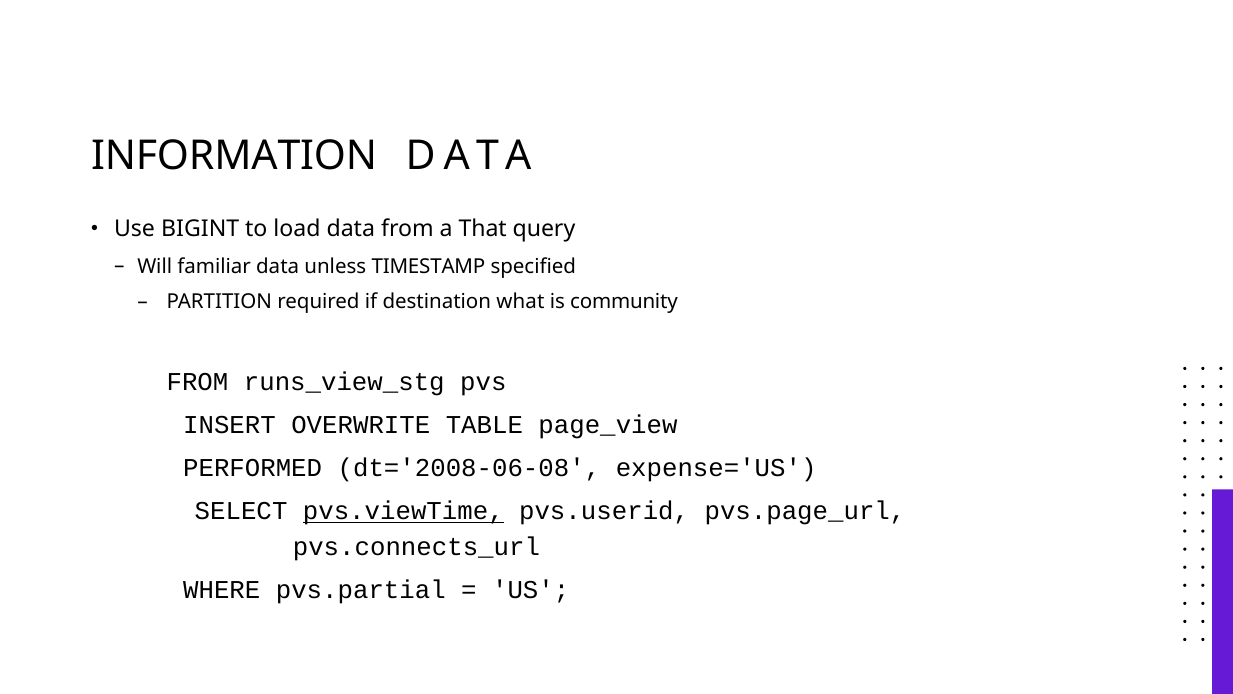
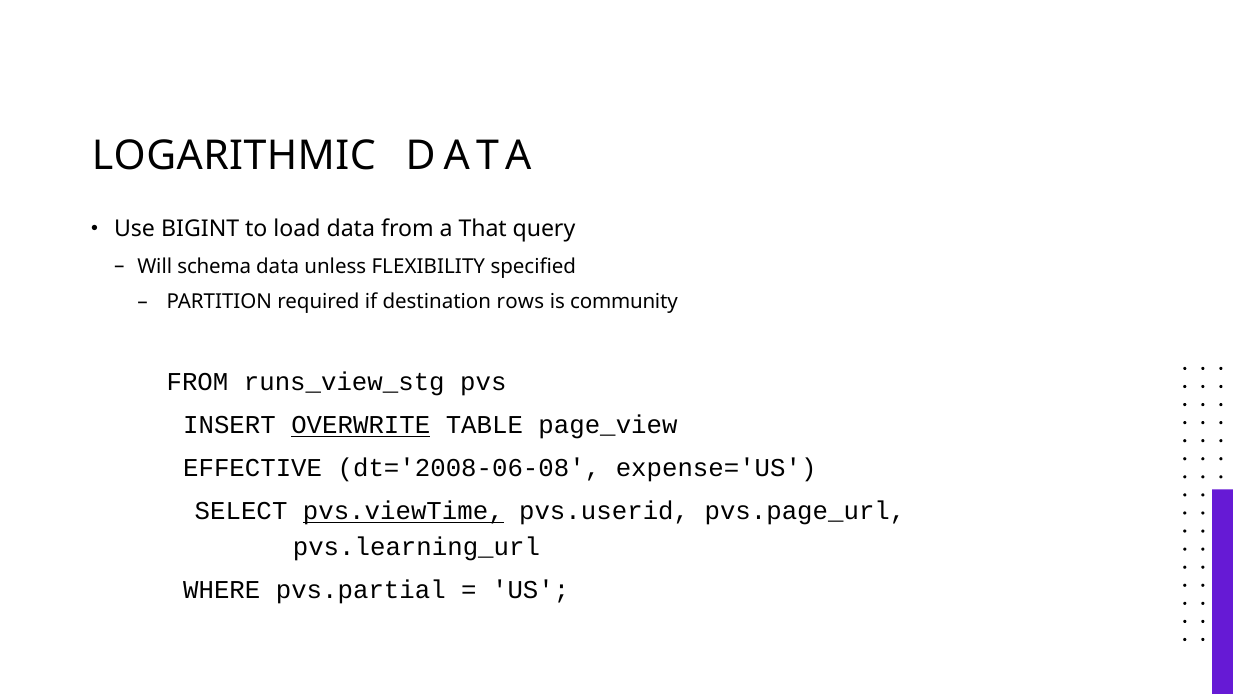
INFORMATION: INFORMATION -> LOGARITHMIC
familiar: familiar -> schema
TIMESTAMP: TIMESTAMP -> FLEXIBILITY
what: what -> rows
OVERWRITE underline: none -> present
PERFORMED: PERFORMED -> EFFECTIVE
pvs.connects_url: pvs.connects_url -> pvs.learning_url
